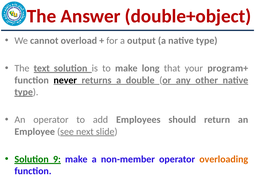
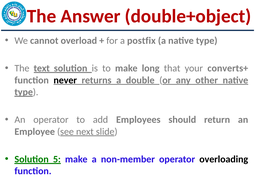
output: output -> postfix
program+: program+ -> converts+
9: 9 -> 5
overloading colour: orange -> black
